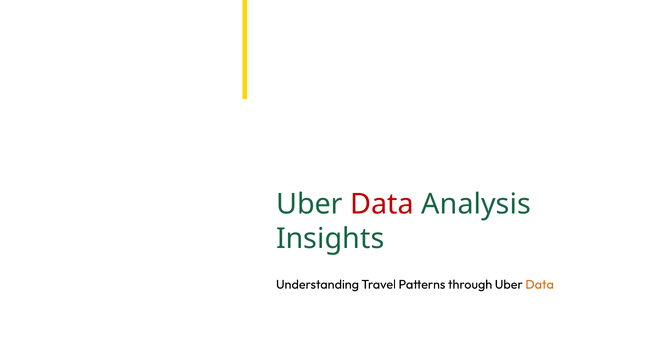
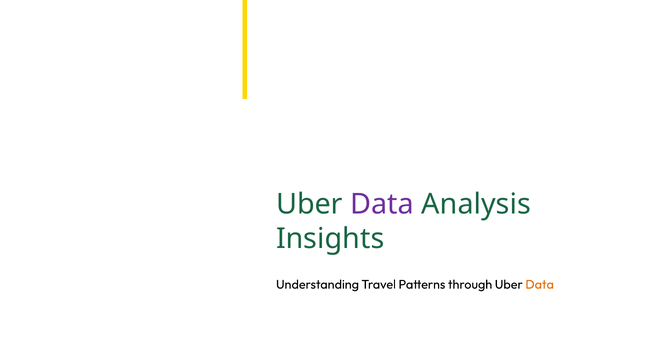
Data at (382, 204) colour: red -> purple
